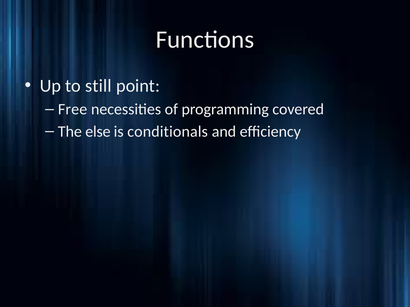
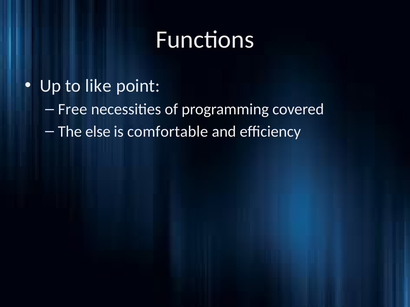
still: still -> like
conditionals: conditionals -> comfortable
